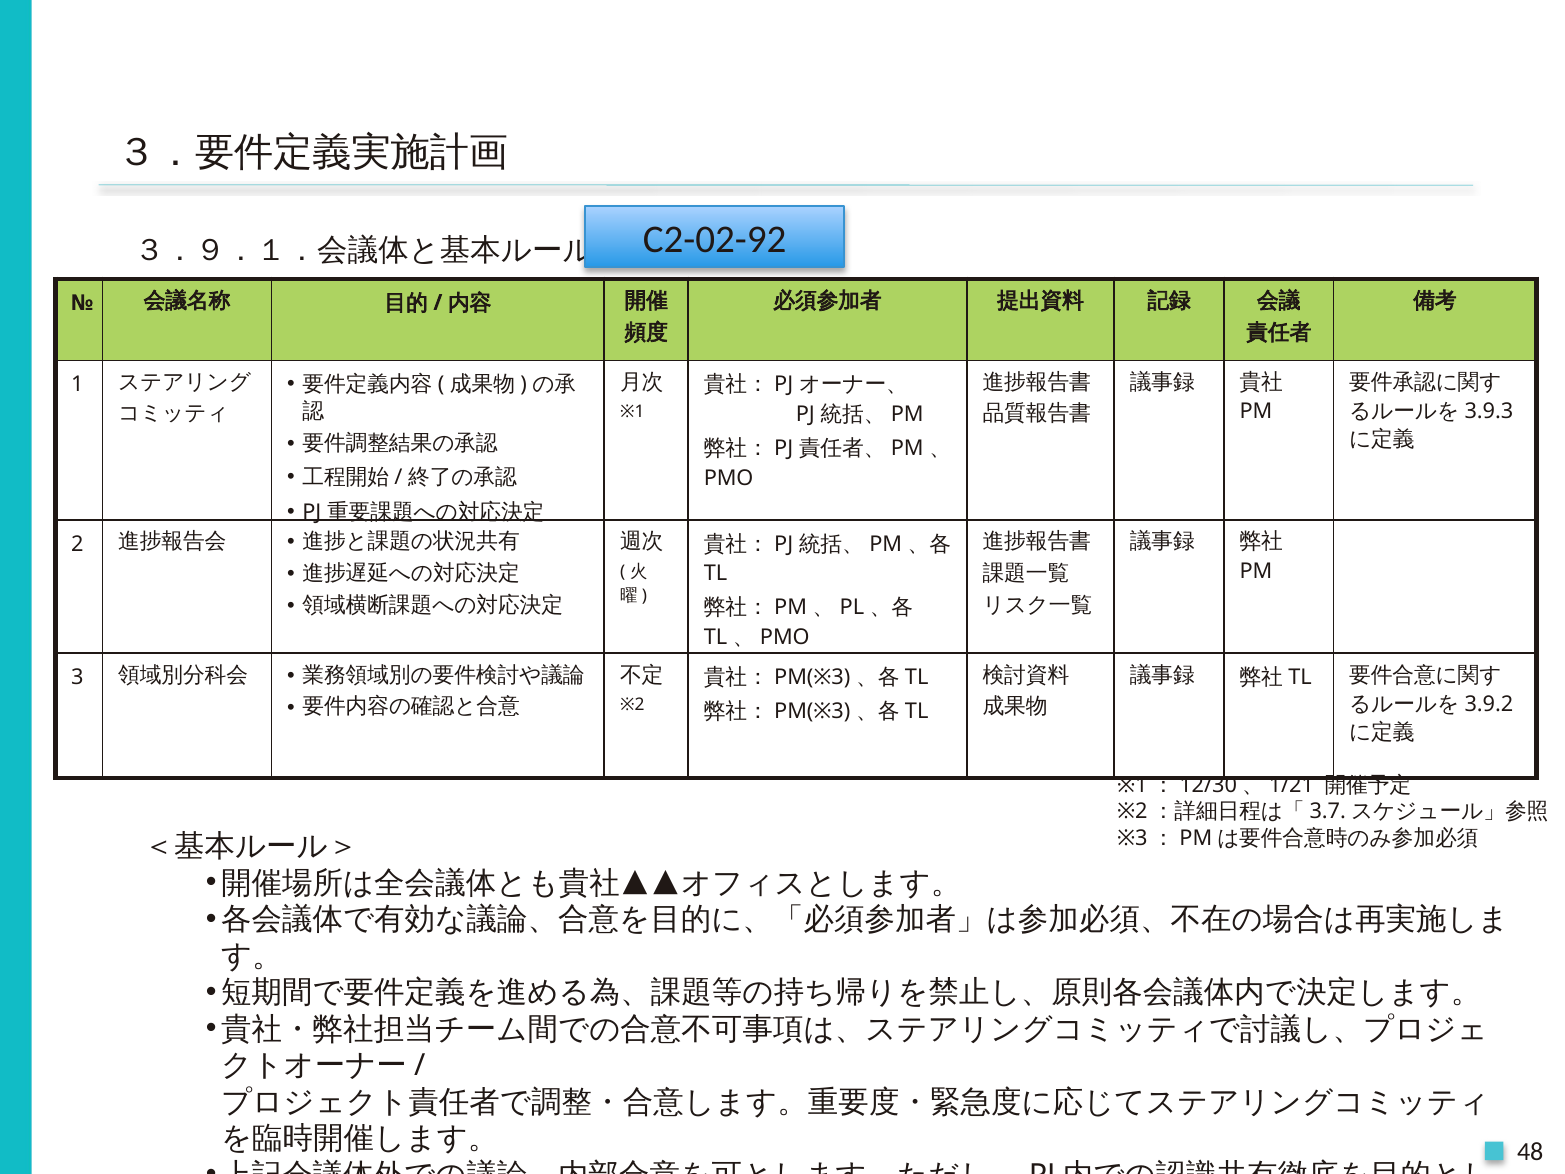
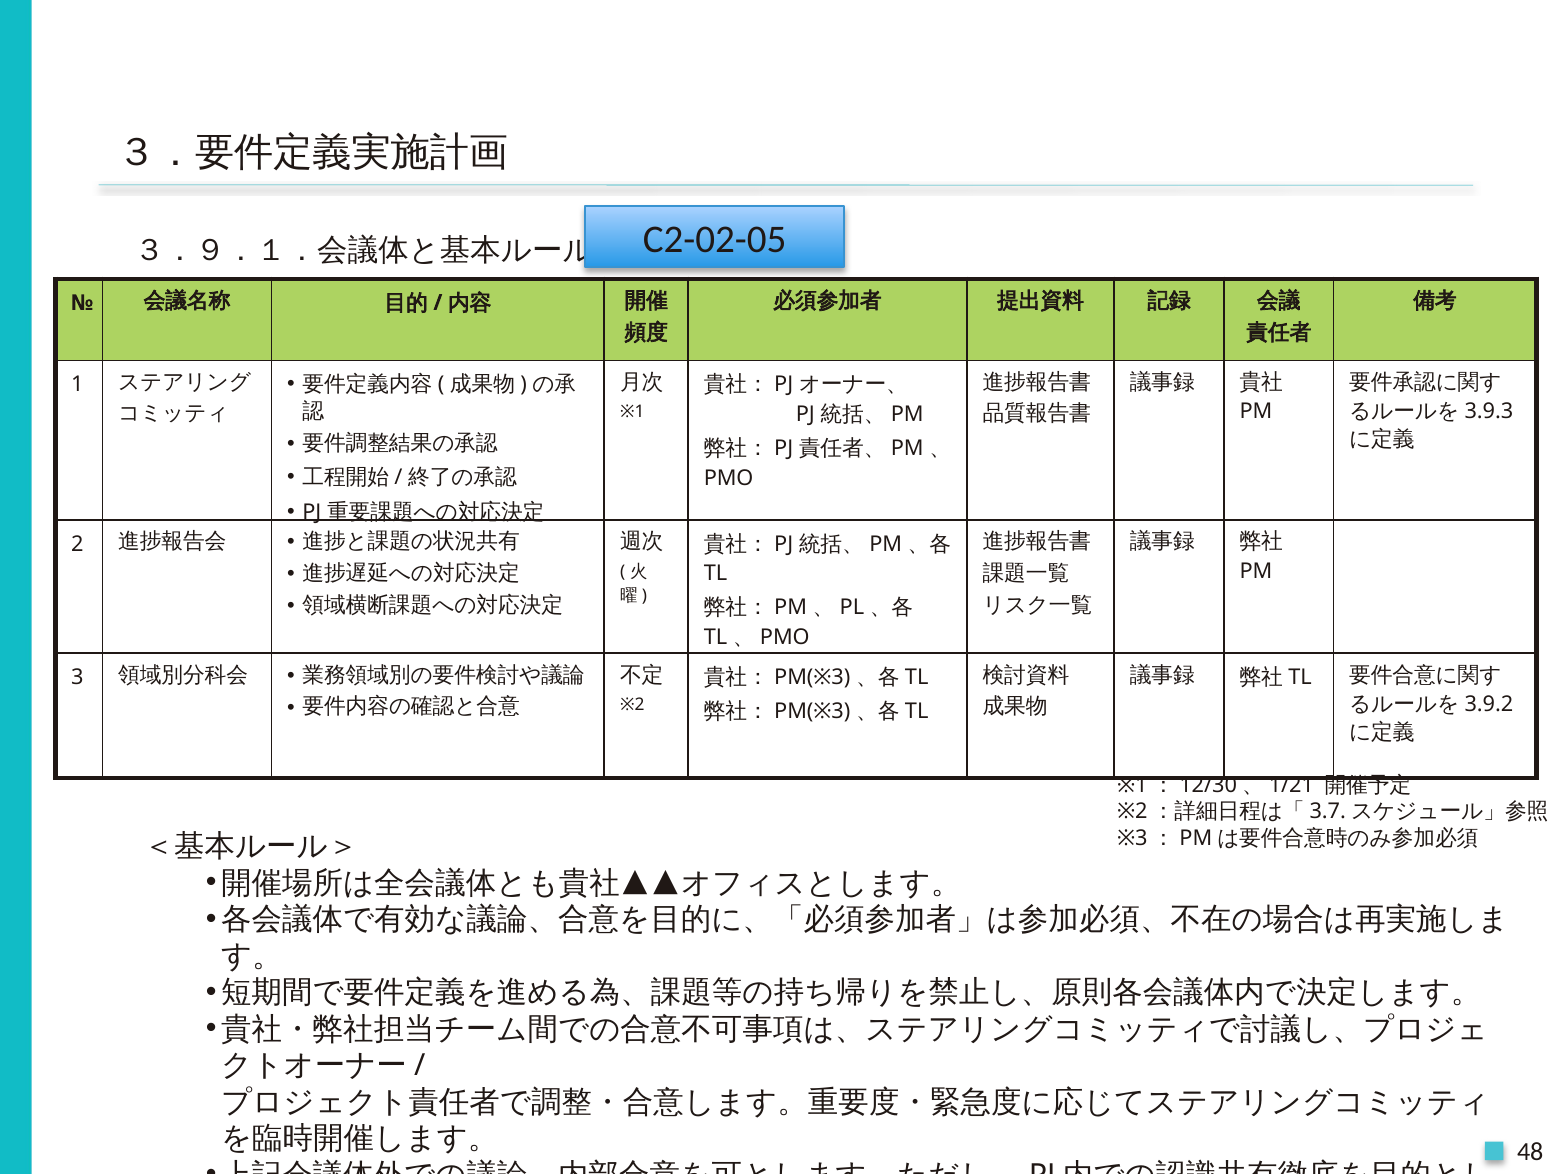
C2-02-92: C2-02-92 -> C2-02-05
